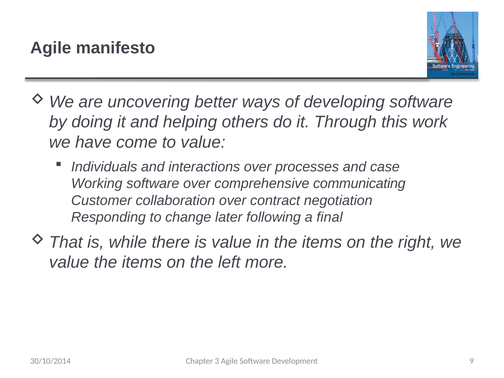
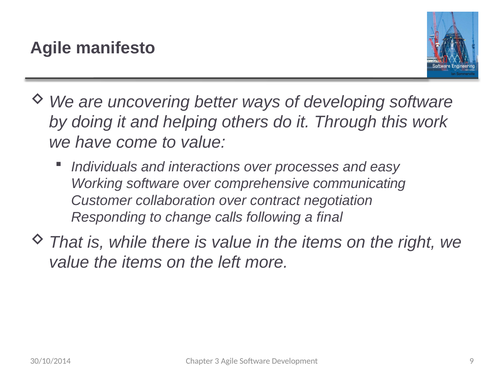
case: case -> easy
later: later -> calls
